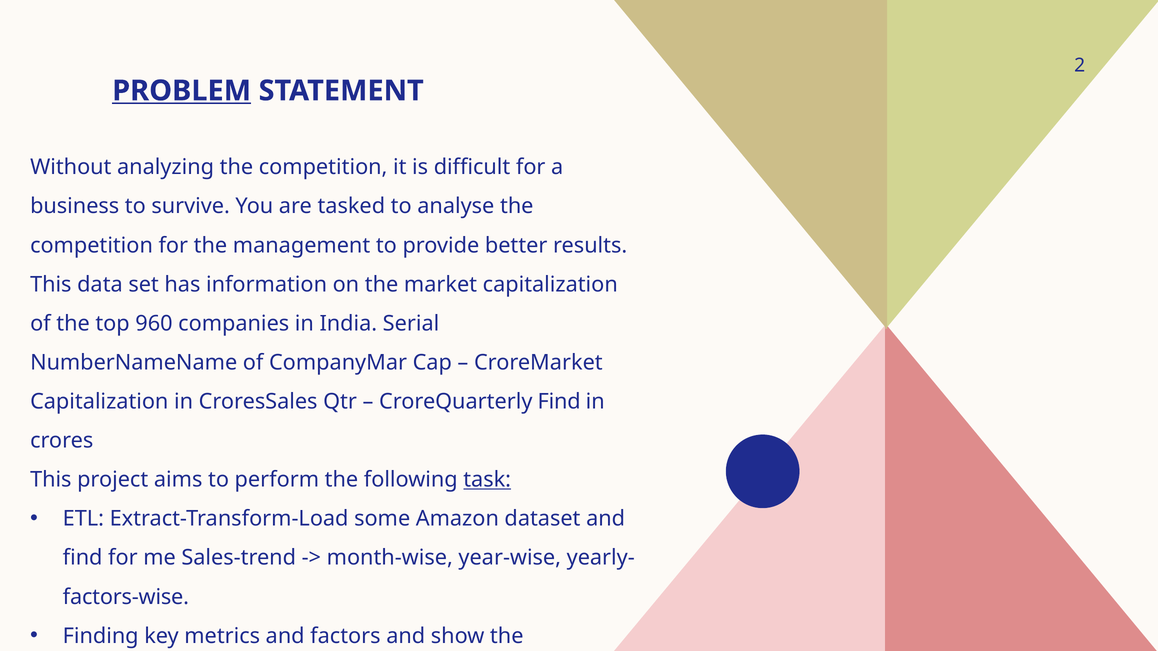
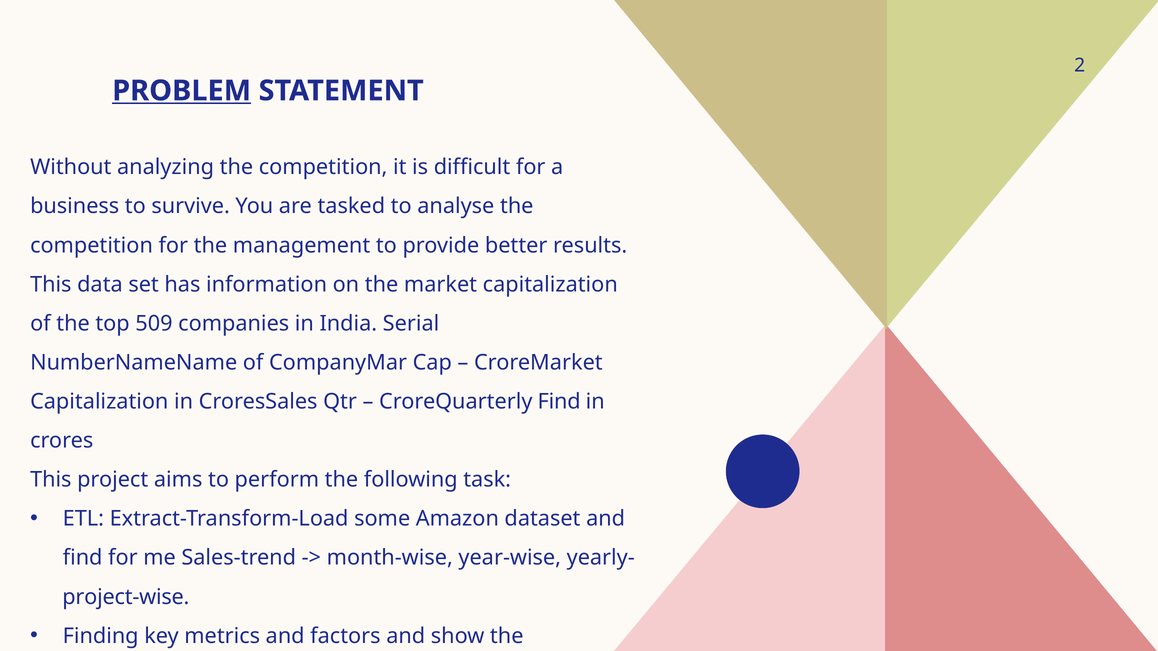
960: 960 -> 509
task underline: present -> none
factors-wise: factors-wise -> project-wise
